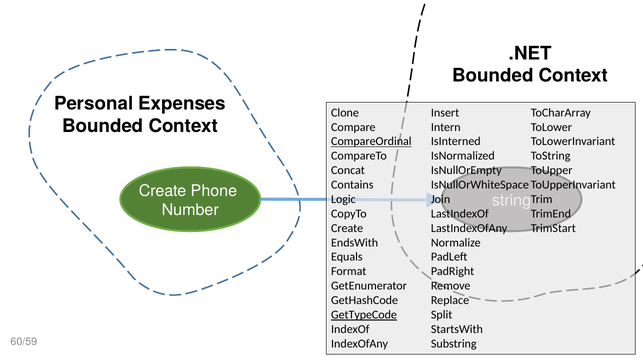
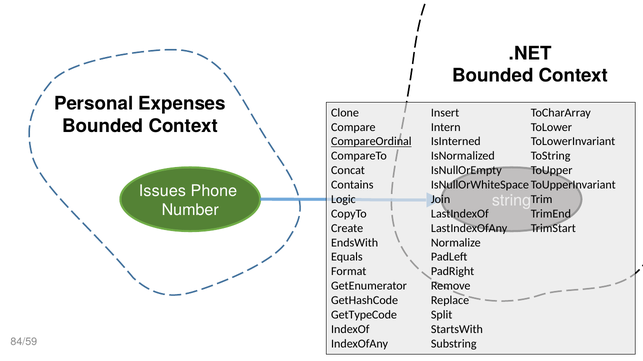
Create at (163, 191): Create -> Issues
GetTypeCode underline: present -> none
60/59: 60/59 -> 84/59
